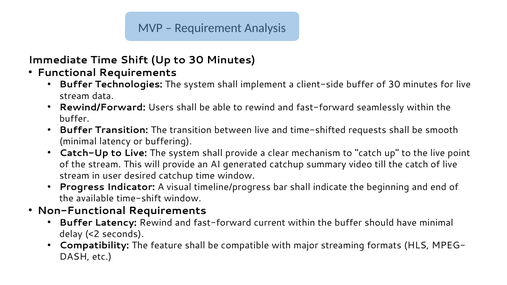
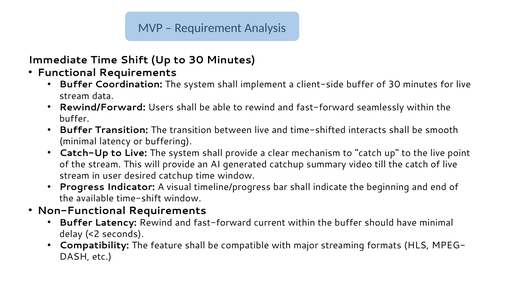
Technologies: Technologies -> Coordination
requests: requests -> interacts
